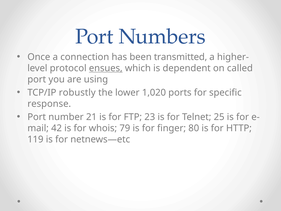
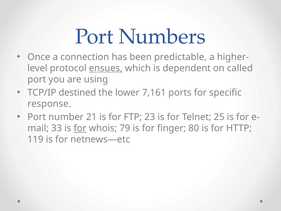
transmitted: transmitted -> predictable
robustly: robustly -> destined
1,020: 1,020 -> 7,161
42: 42 -> 33
for at (80, 128) underline: none -> present
